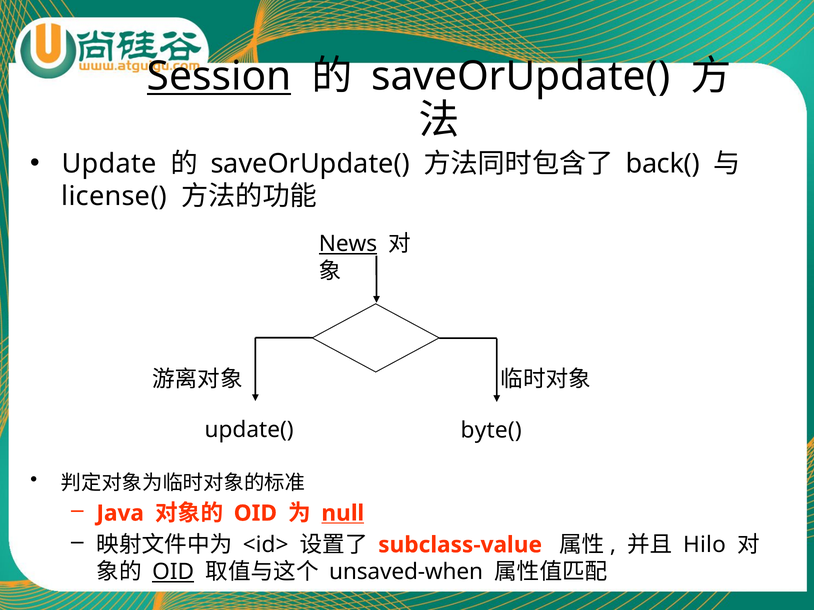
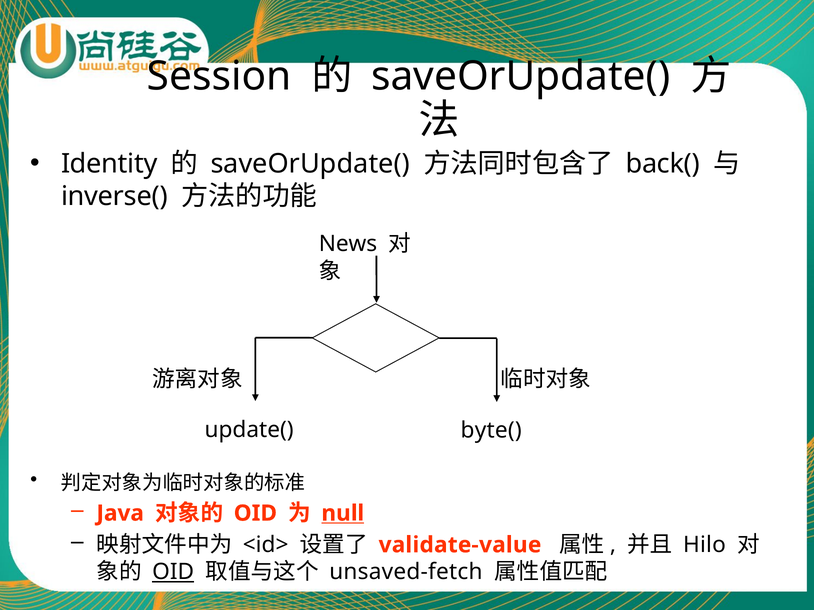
Session underline: present -> none
Update: Update -> Identity
license(: license( -> inverse(
News underline: present -> none
subclass-value: subclass-value -> validate-value
unsaved-when: unsaved-when -> unsaved-fetch
